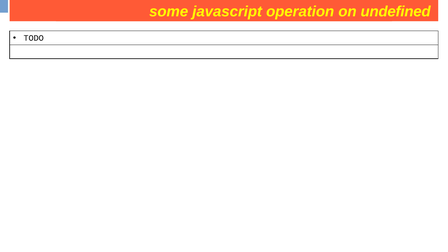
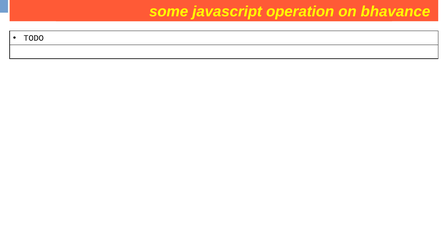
undefined: undefined -> bhavance
